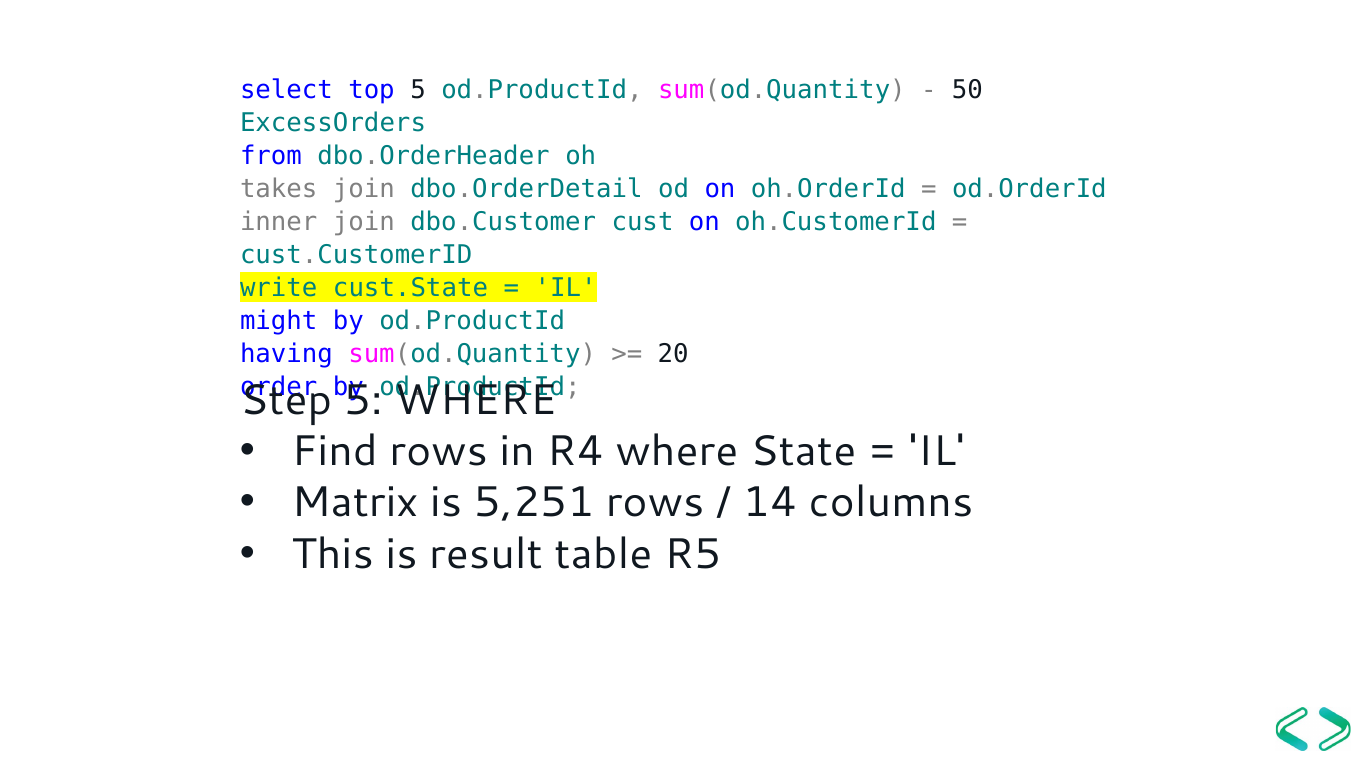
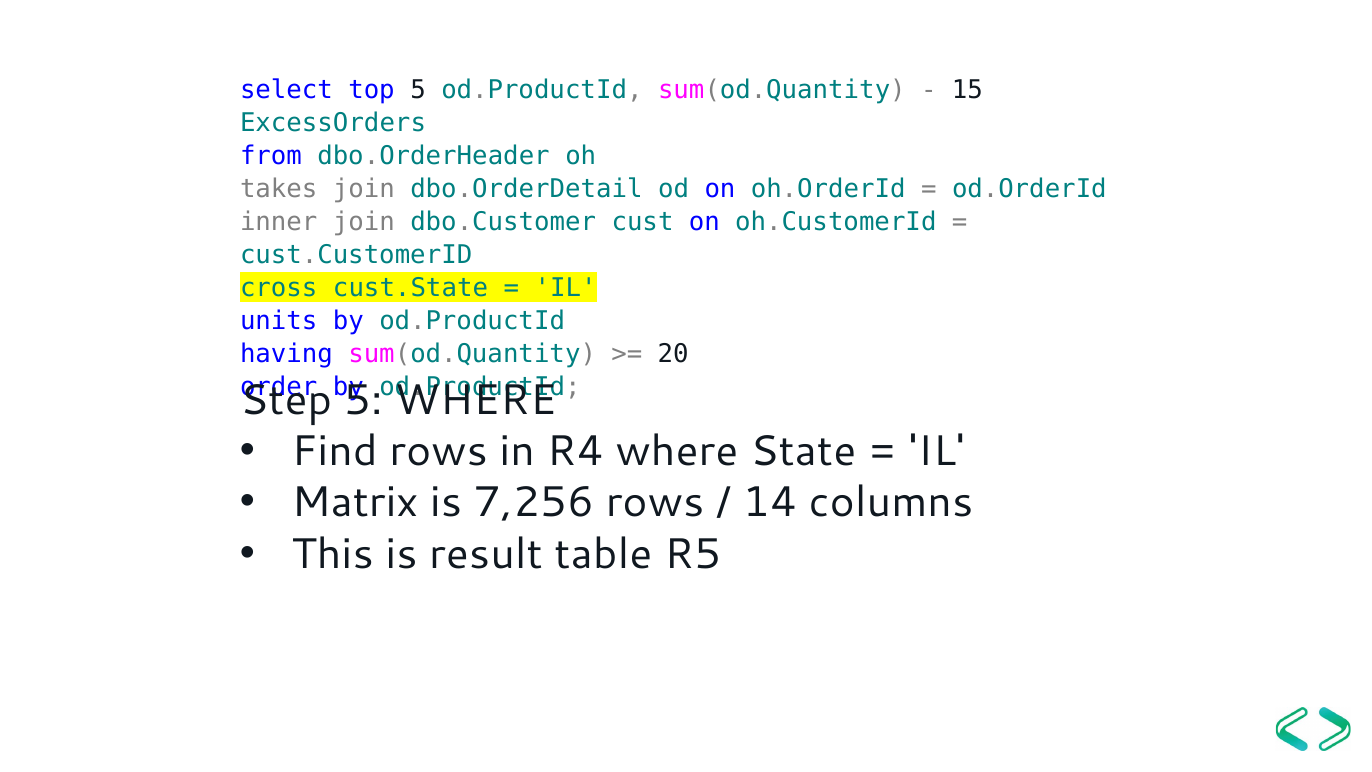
50: 50 -> 15
write: write -> cross
might: might -> units
5,251: 5,251 -> 7,256
